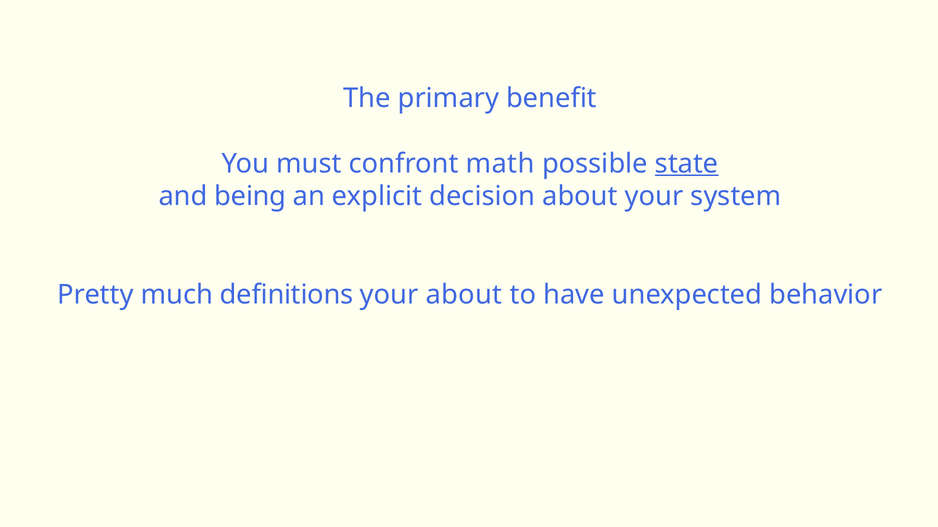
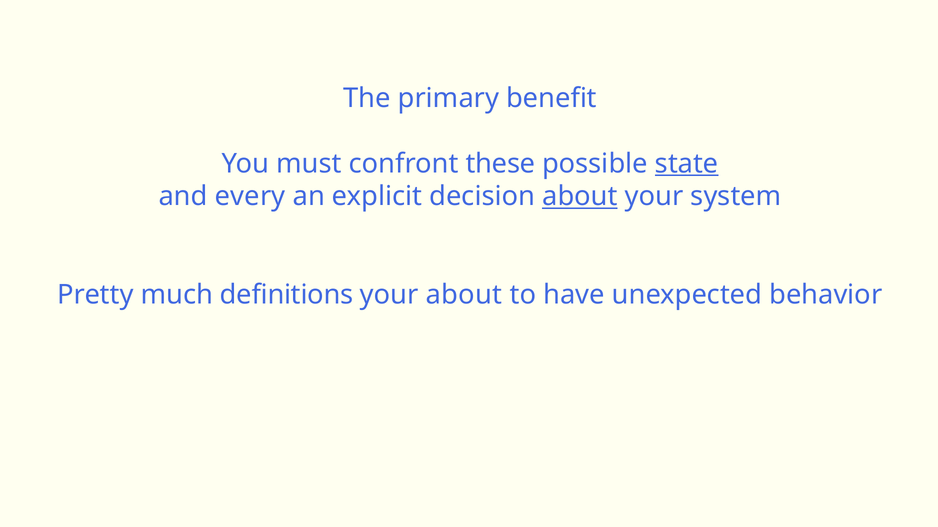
math: math -> these
being: being -> every
about at (580, 197) underline: none -> present
